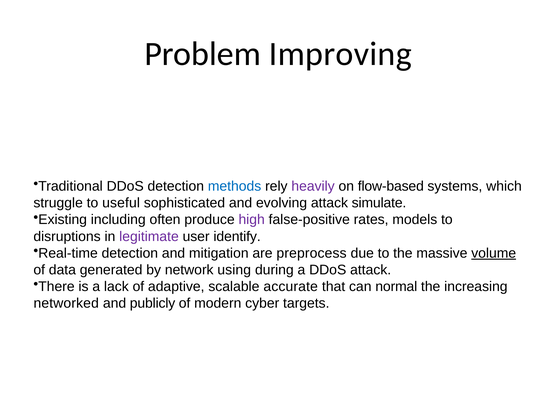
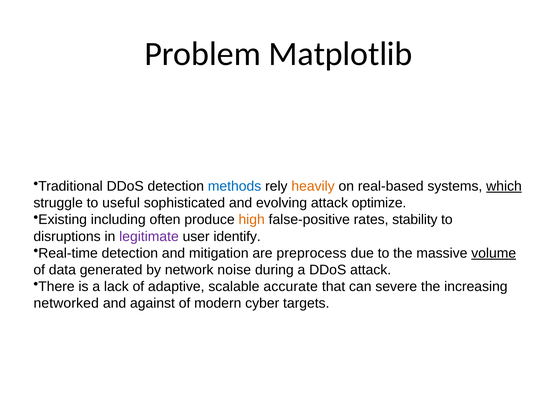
Improving: Improving -> Matplotlib
heavily colour: purple -> orange
flow-based: flow-based -> real-based
which underline: none -> present
simulate: simulate -> optimize
high colour: purple -> orange
models: models -> stability
using: using -> noise
normal: normal -> severe
publicly: publicly -> against
